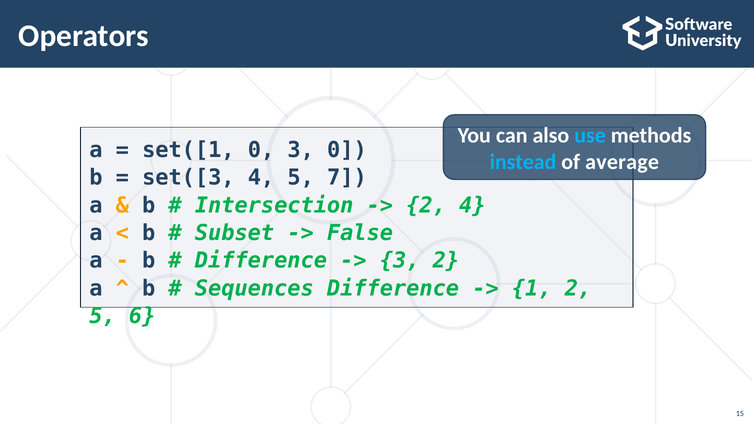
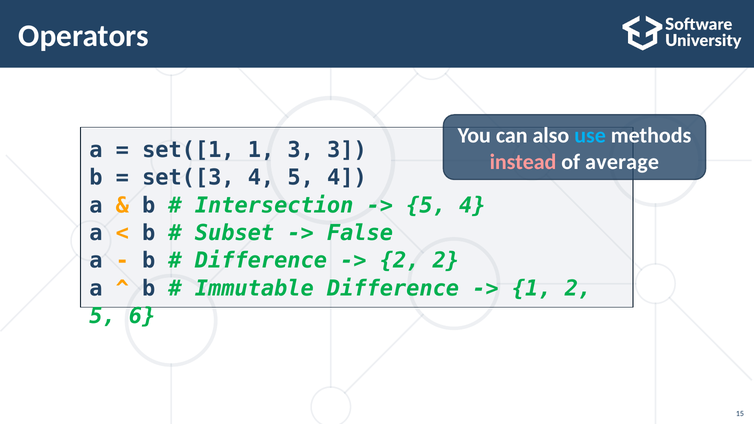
set([1 0: 0 -> 1
3 0: 0 -> 3
instead colour: light blue -> pink
4 5 7: 7 -> 4
2 at (426, 205): 2 -> 5
3 at (400, 261): 3 -> 2
Sequences: Sequences -> Immutable
